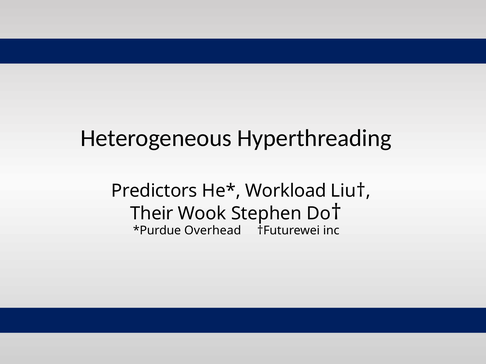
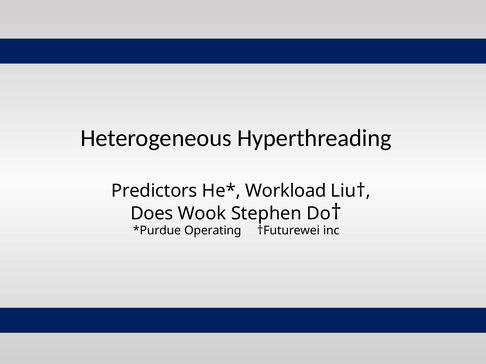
Their: Their -> Does
Overhead: Overhead -> Operating
